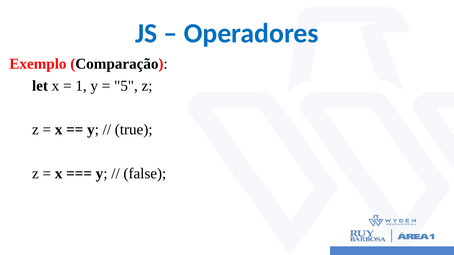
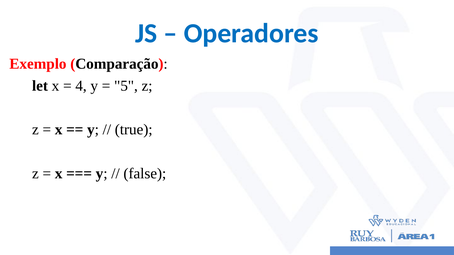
1: 1 -> 4
